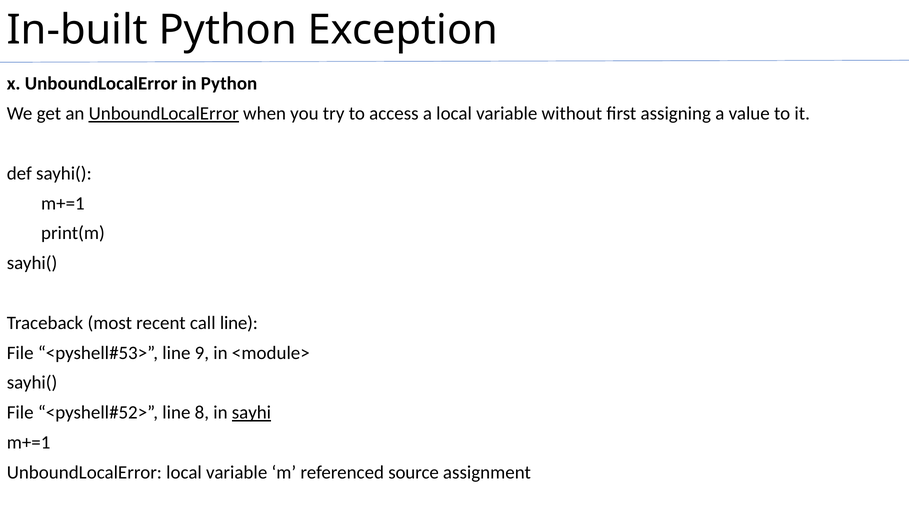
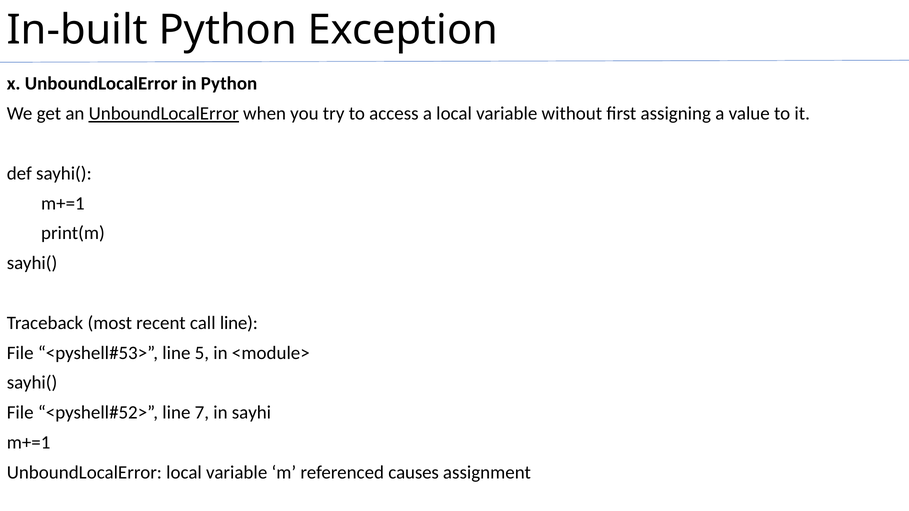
9: 9 -> 5
8: 8 -> 7
sayhi underline: present -> none
source: source -> causes
